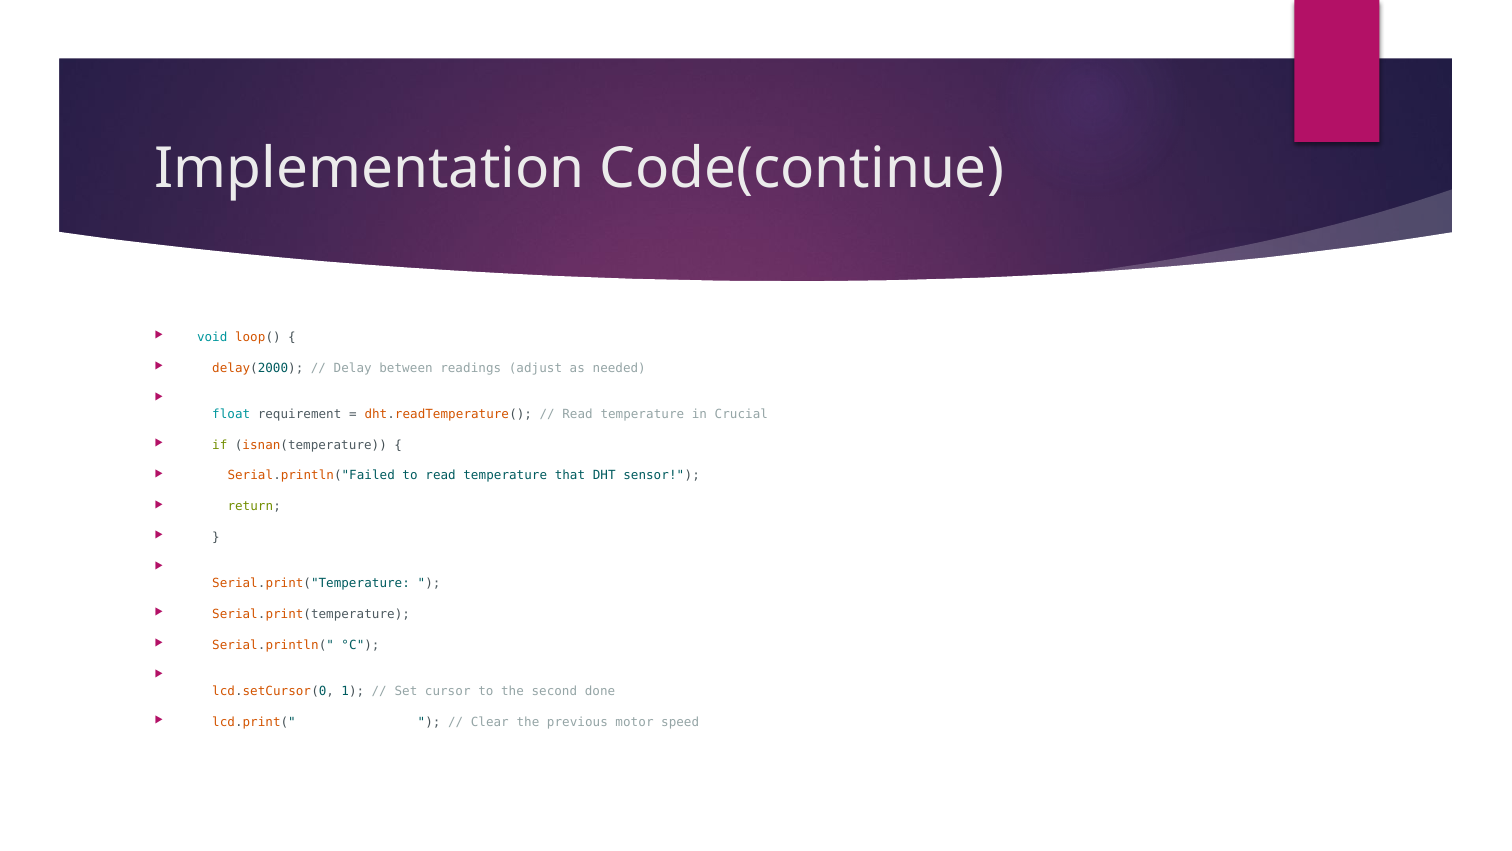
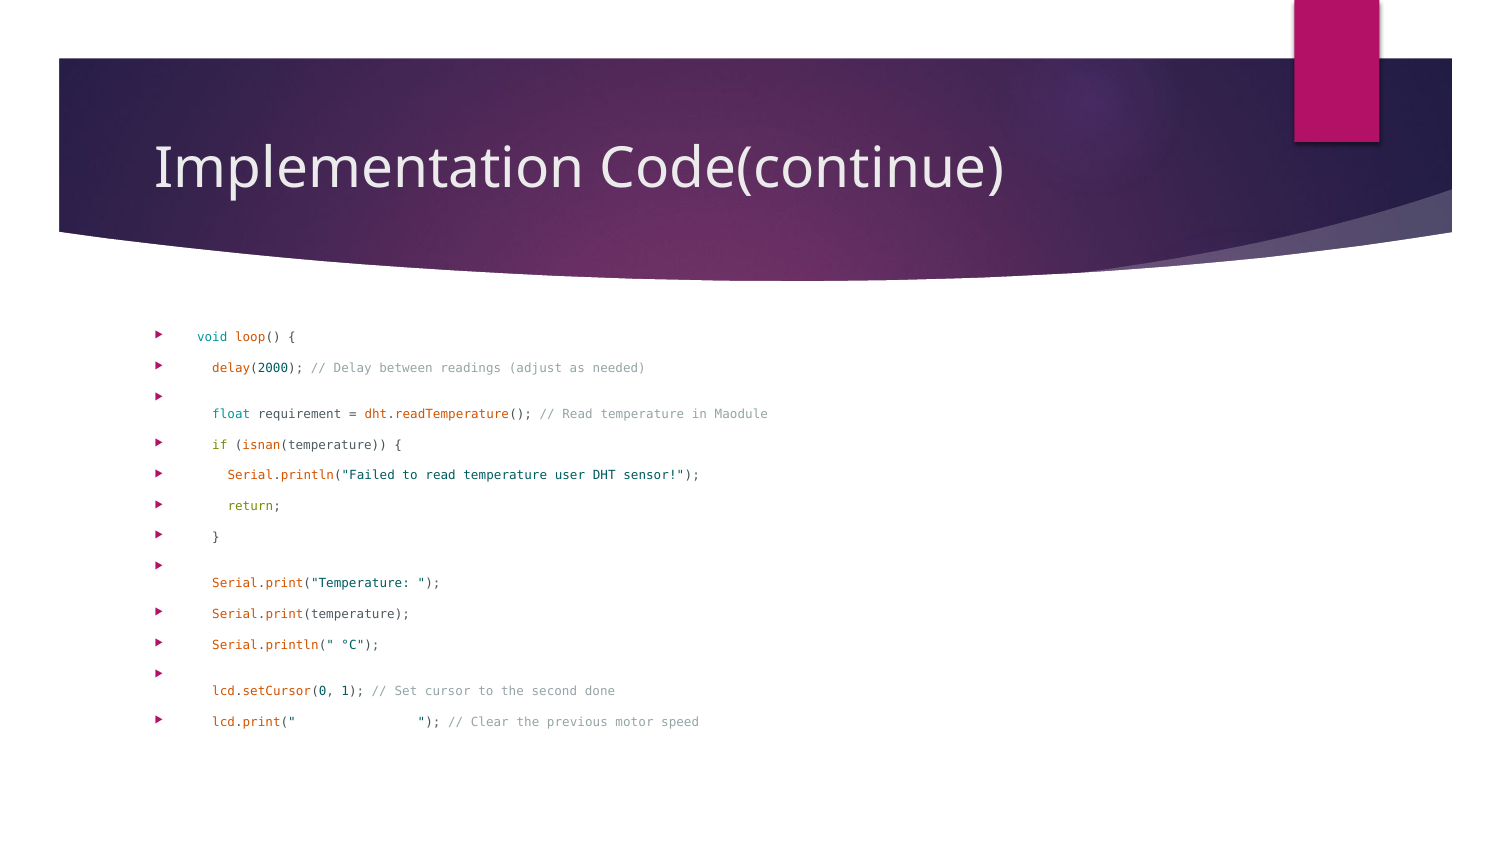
Crucial: Crucial -> Maodule
that: that -> user
